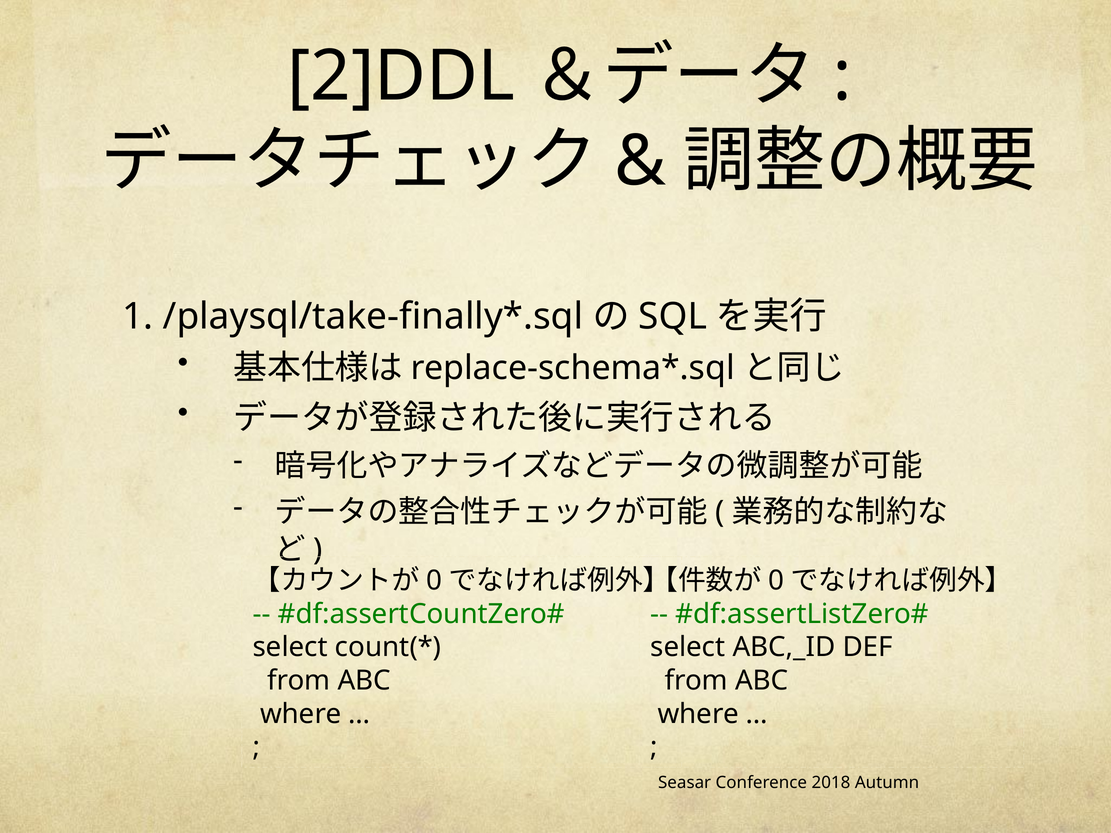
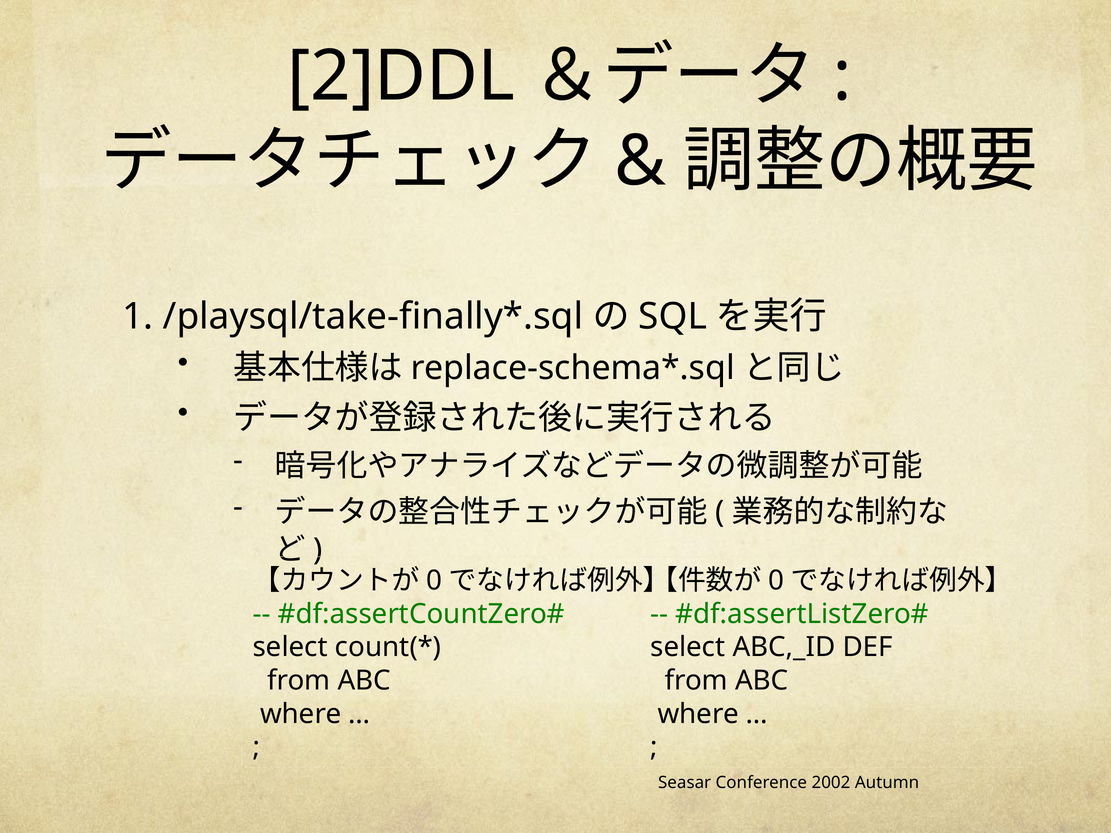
2018: 2018 -> 2002
